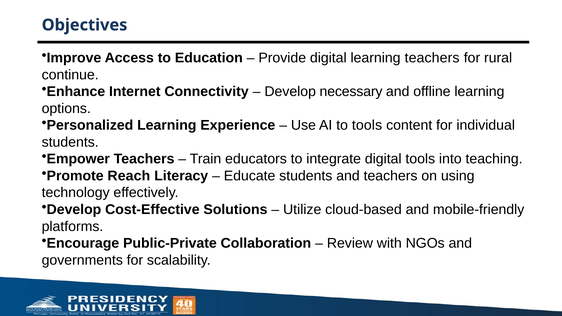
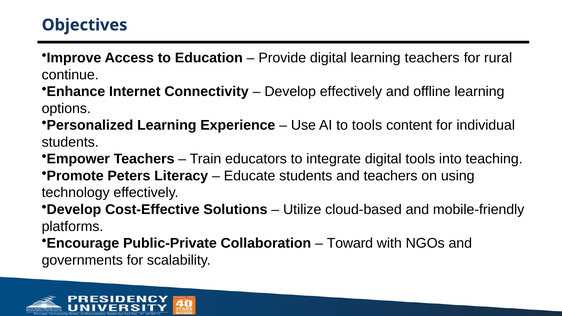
Develop necessary: necessary -> effectively
Reach: Reach -> Peters
Review: Review -> Toward
